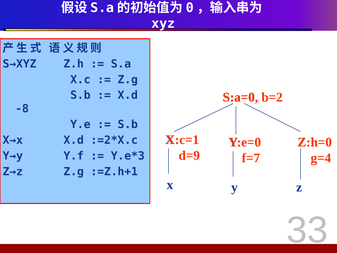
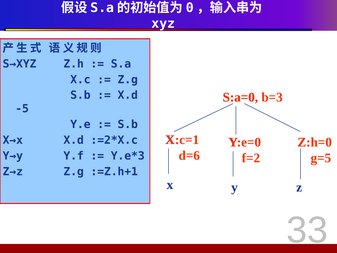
b=2: b=2 -> b=3
-8: -8 -> -5
d=9: d=9 -> d=6
f=7: f=7 -> f=2
g=4: g=4 -> g=5
